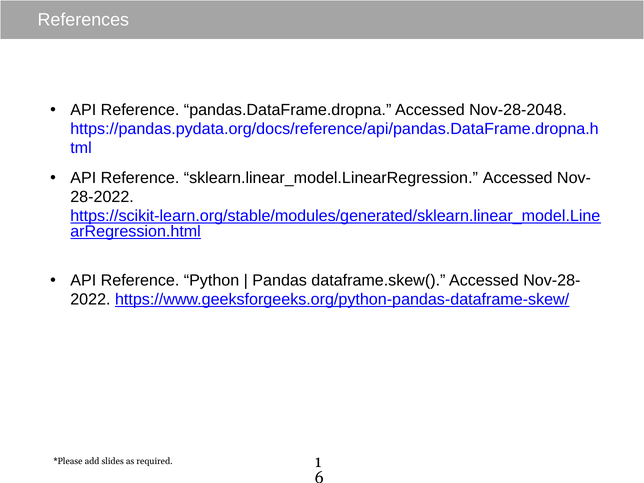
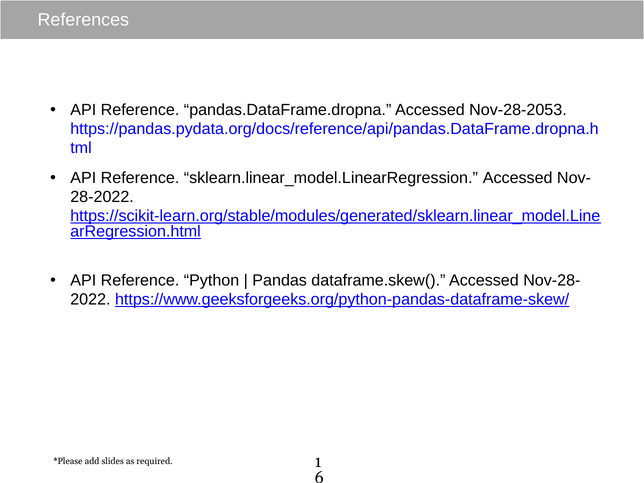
Nov-28-2048: Nov-28-2048 -> Nov-28-2053
